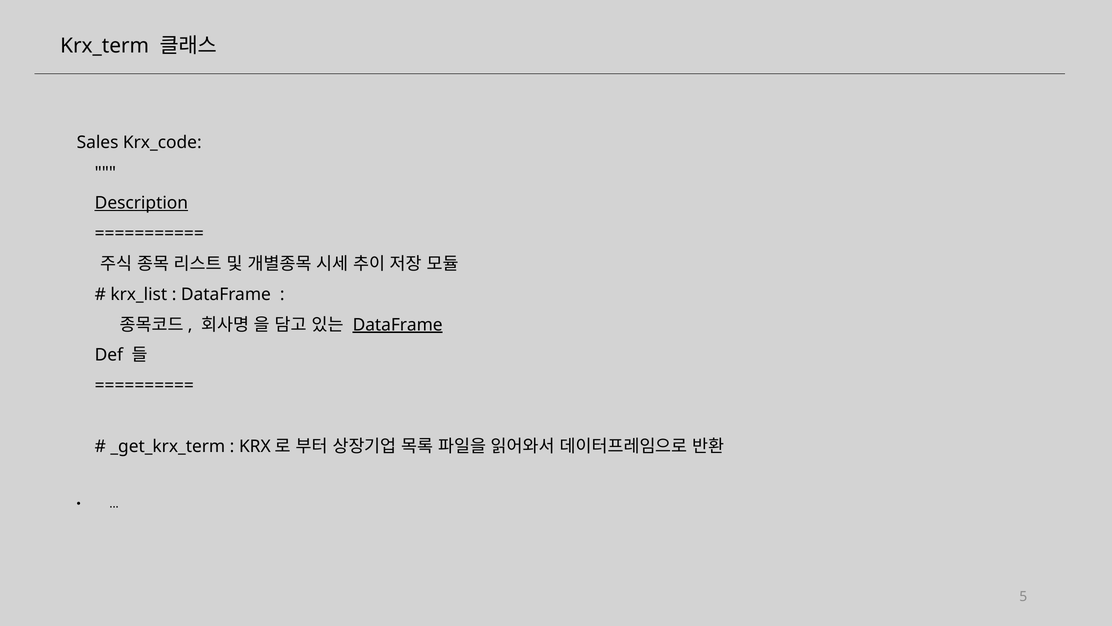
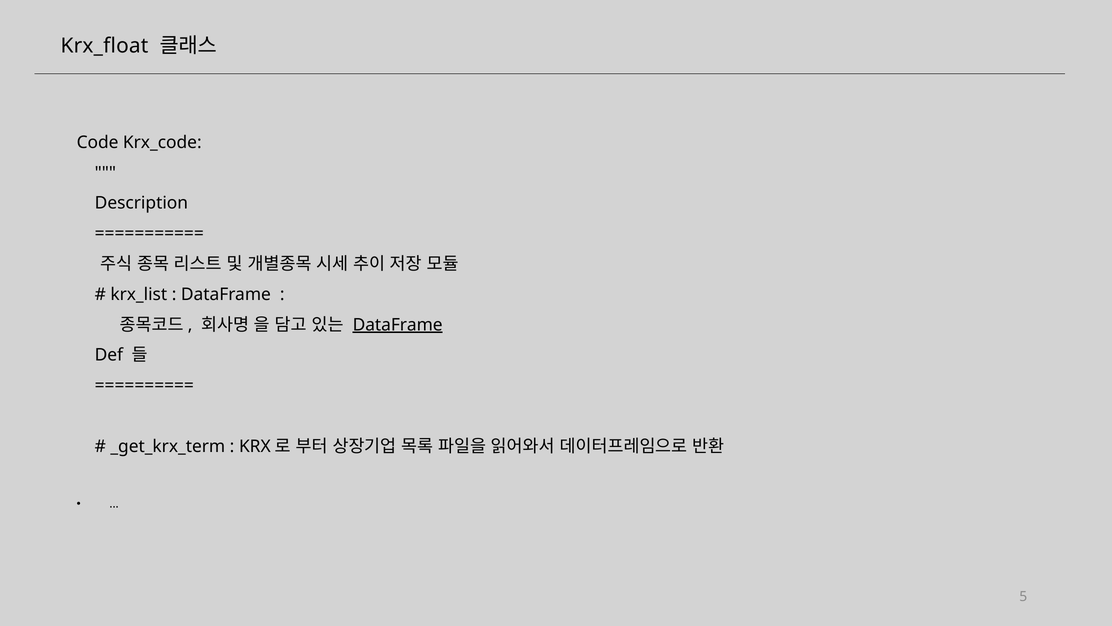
Krx_term: Krx_term -> Krx_float
Sales: Sales -> Code
Description underline: present -> none
